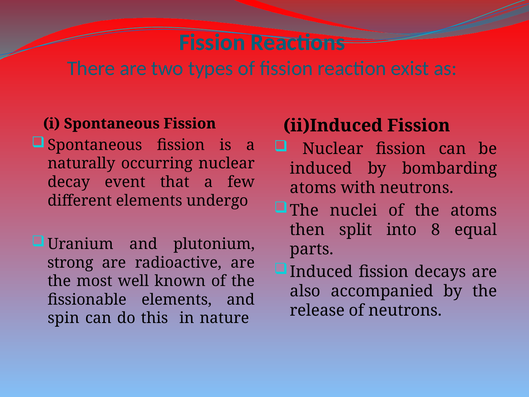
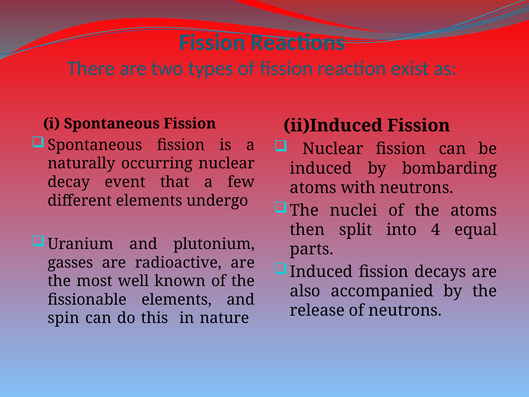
8: 8 -> 4
strong: strong -> gasses
